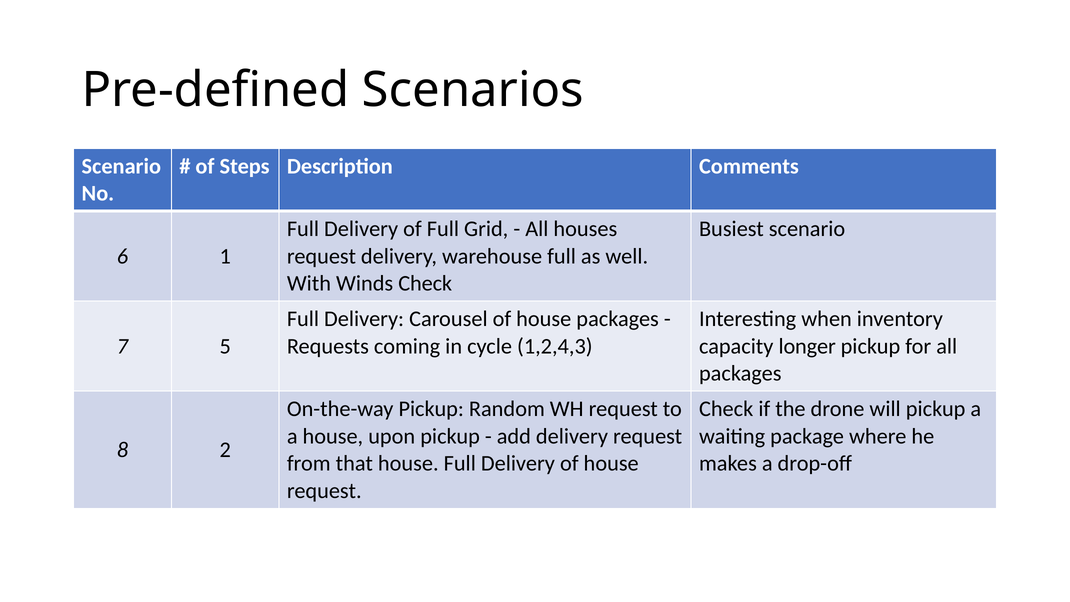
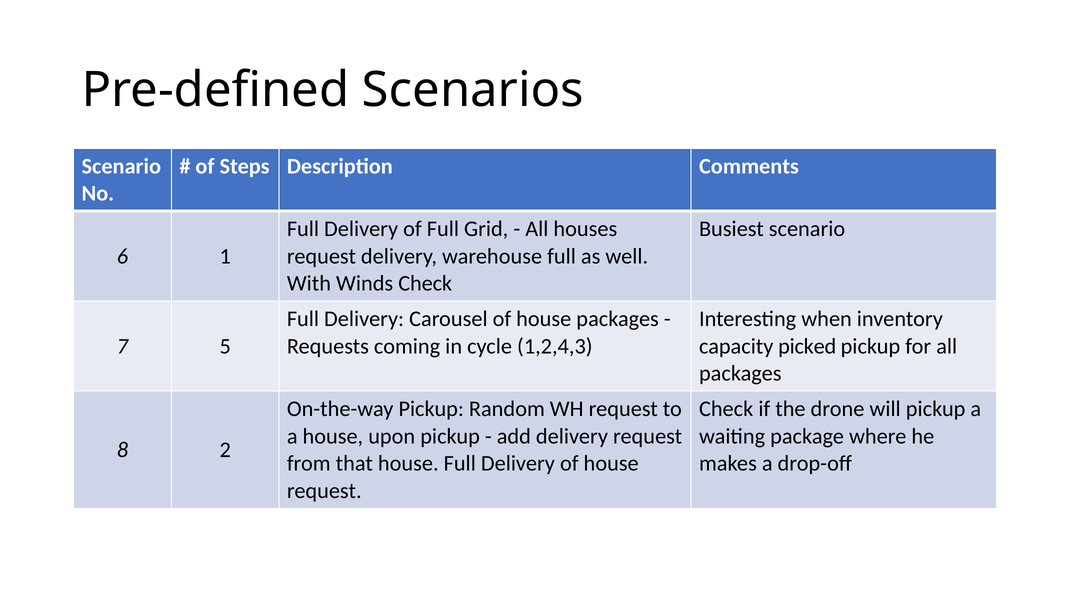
longer: longer -> picked
